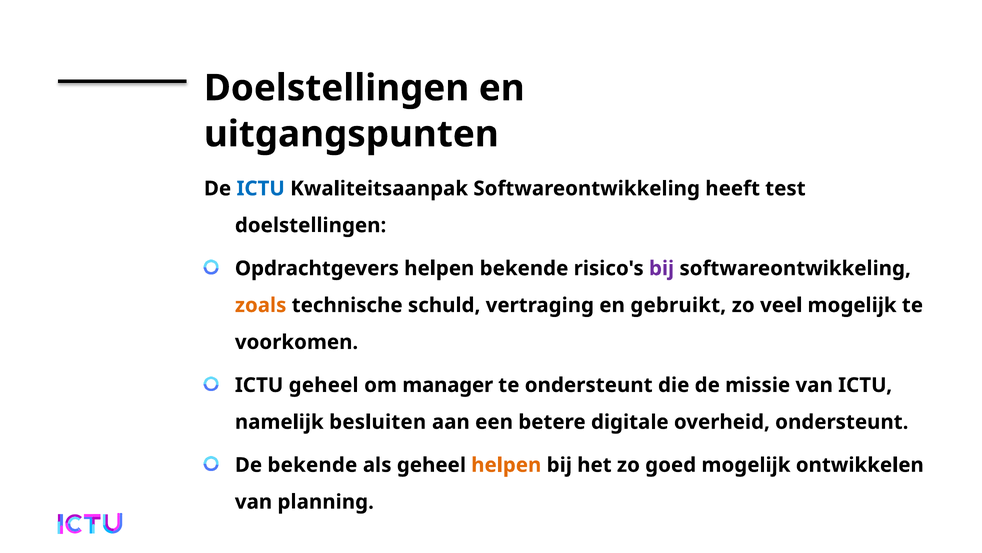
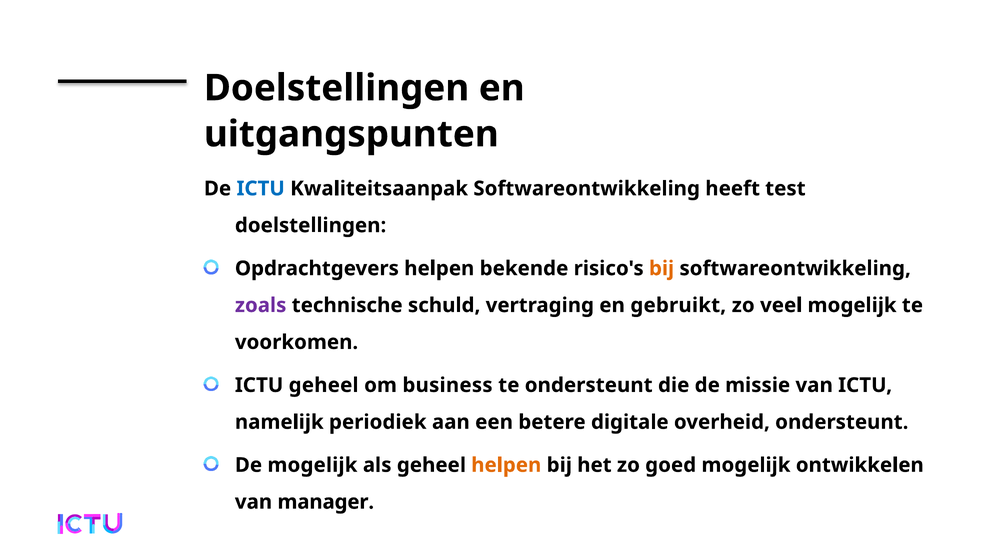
bij at (662, 268) colour: purple -> orange
zoals colour: orange -> purple
manager: manager -> business
besluiten: besluiten -> periodiek
De bekende: bekende -> mogelijk
planning: planning -> manager
